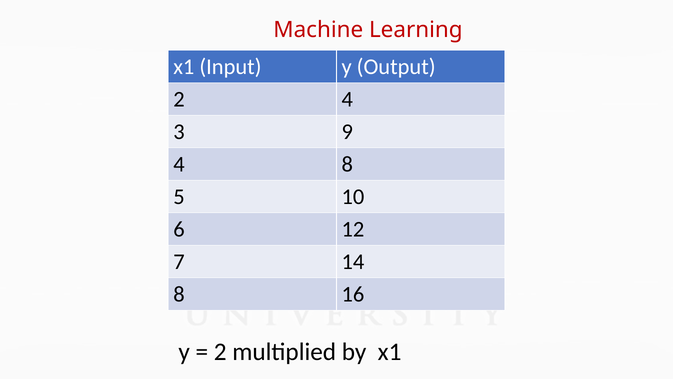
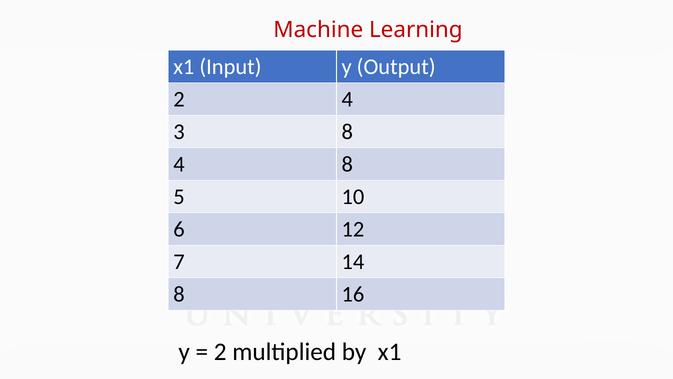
3 9: 9 -> 8
